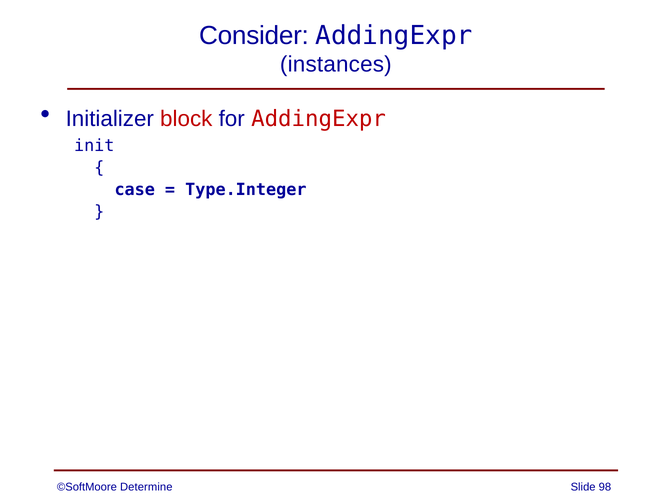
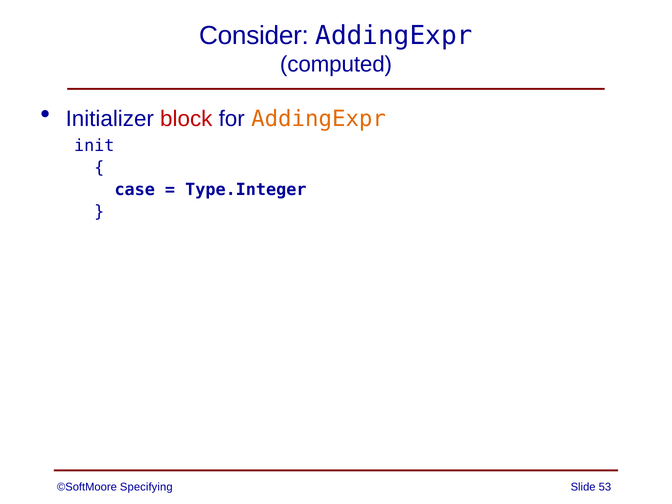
instances: instances -> computed
AddingExpr at (319, 119) colour: red -> orange
Determine: Determine -> Specifying
98: 98 -> 53
